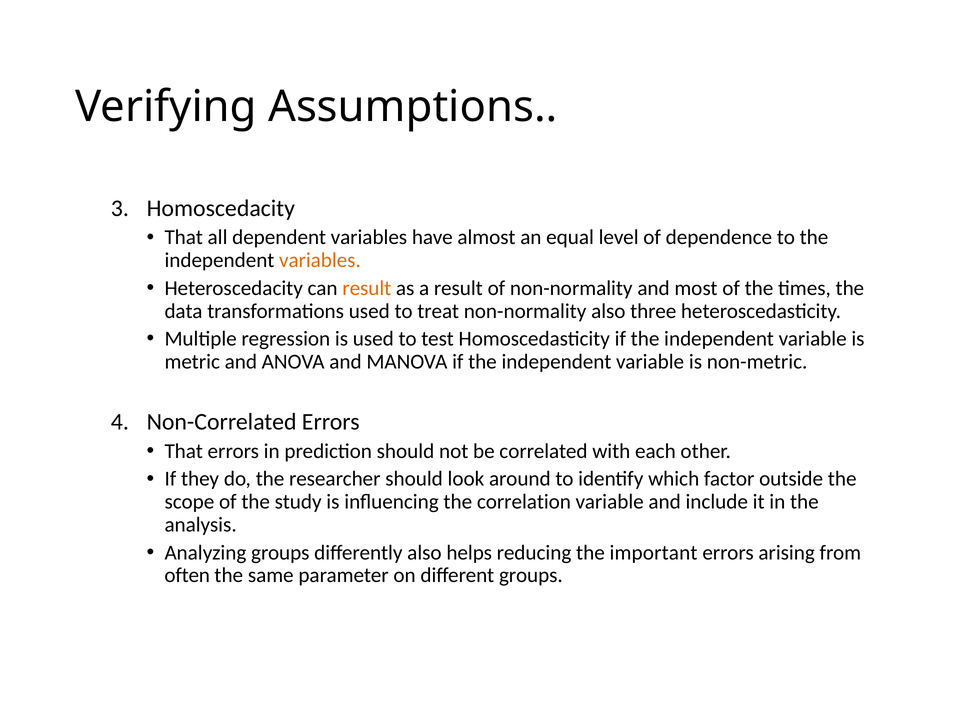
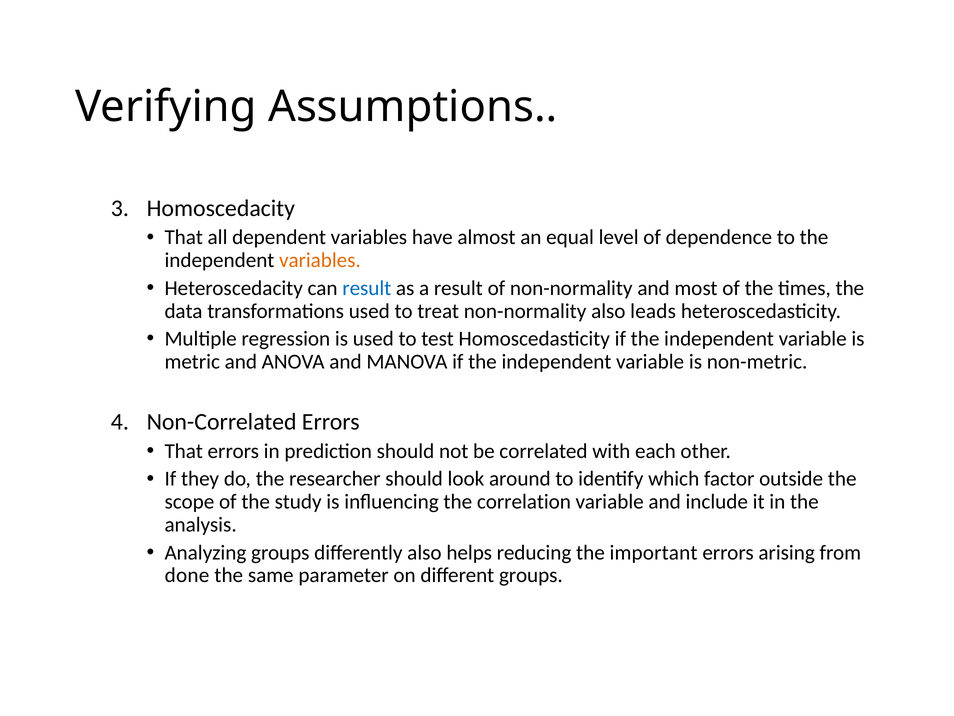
result at (367, 288) colour: orange -> blue
three: three -> leads
often: often -> done
